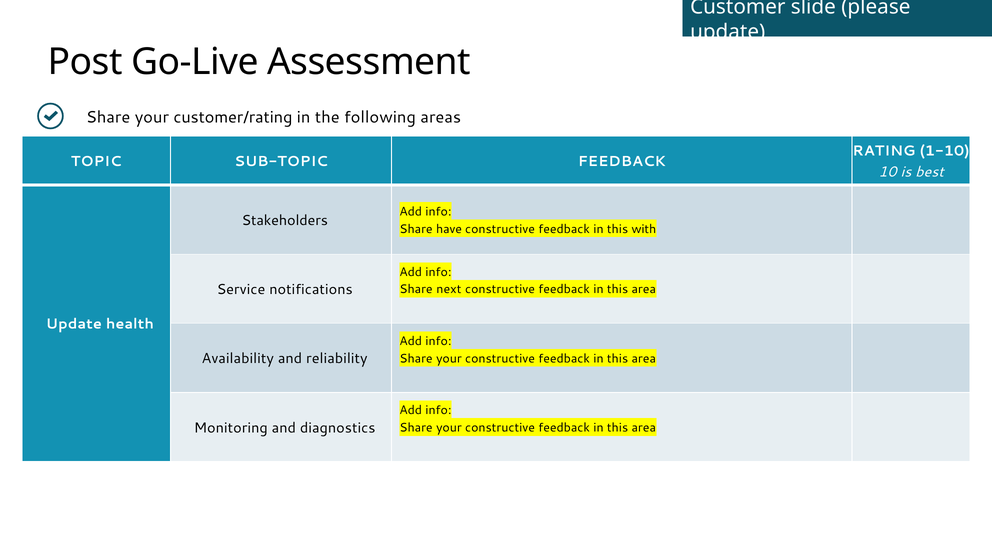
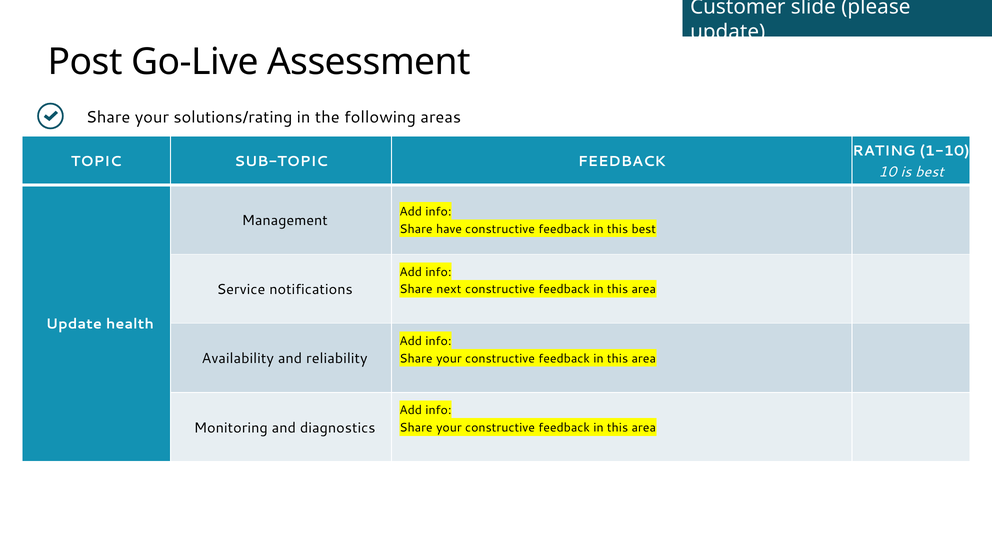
customer/rating: customer/rating -> solutions/rating
Stakeholders: Stakeholders -> Management
this with: with -> best
